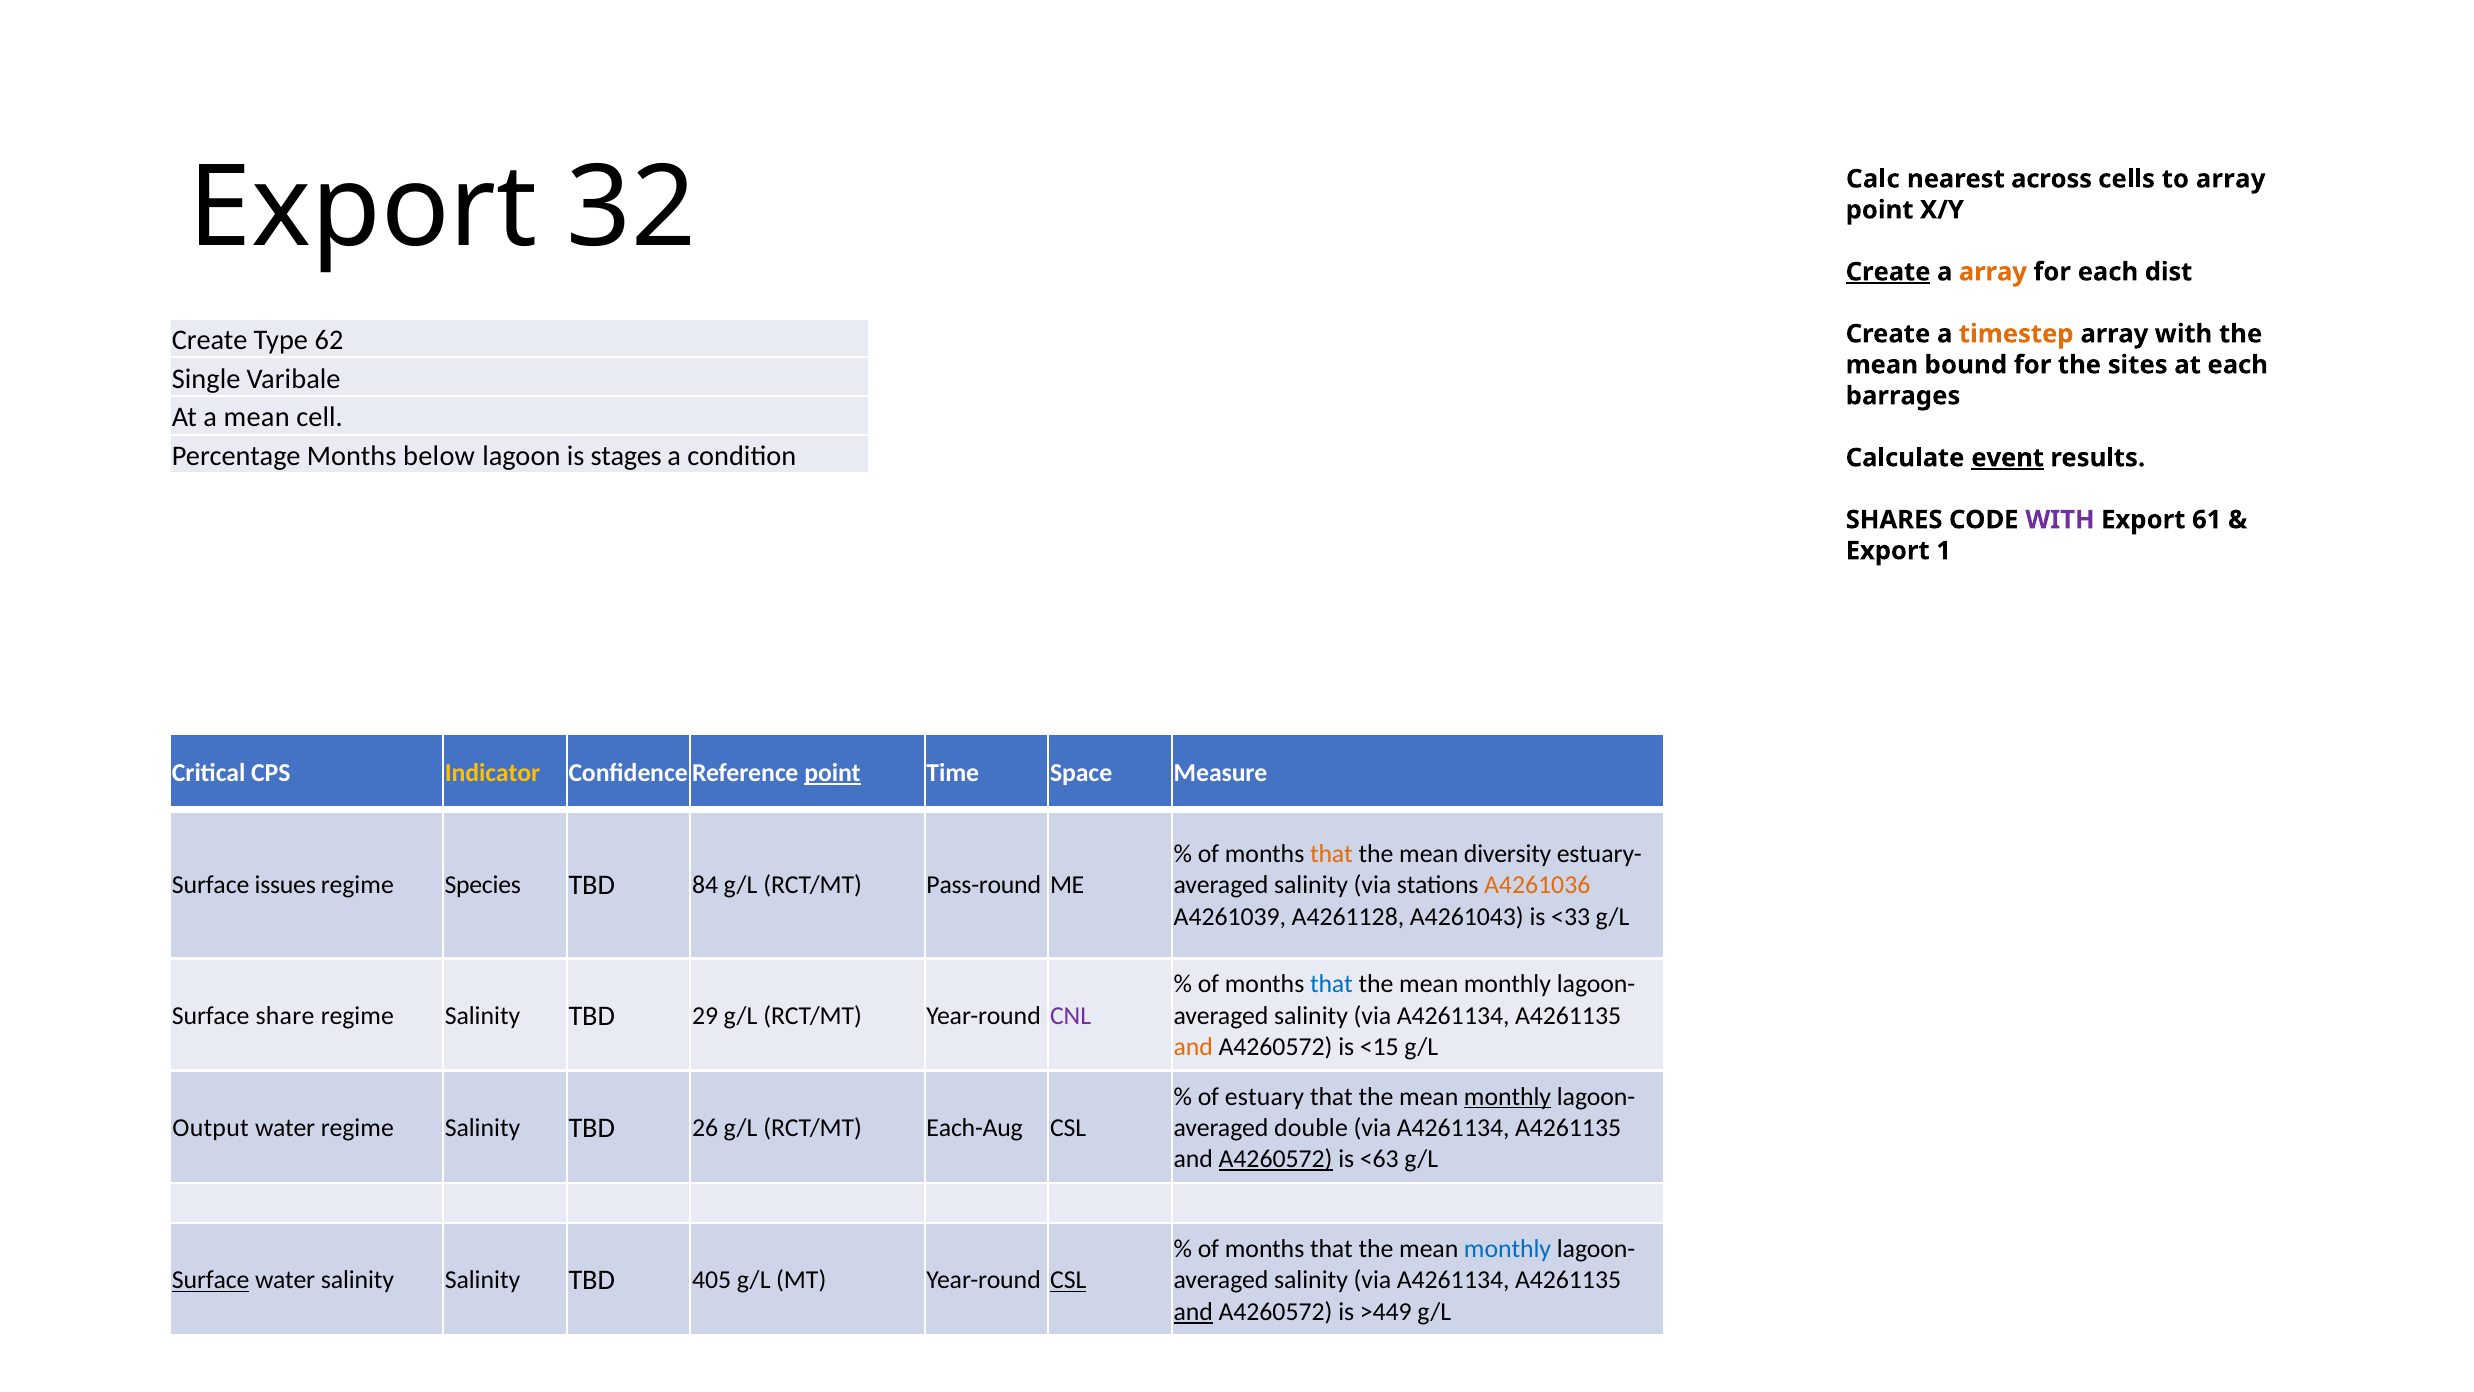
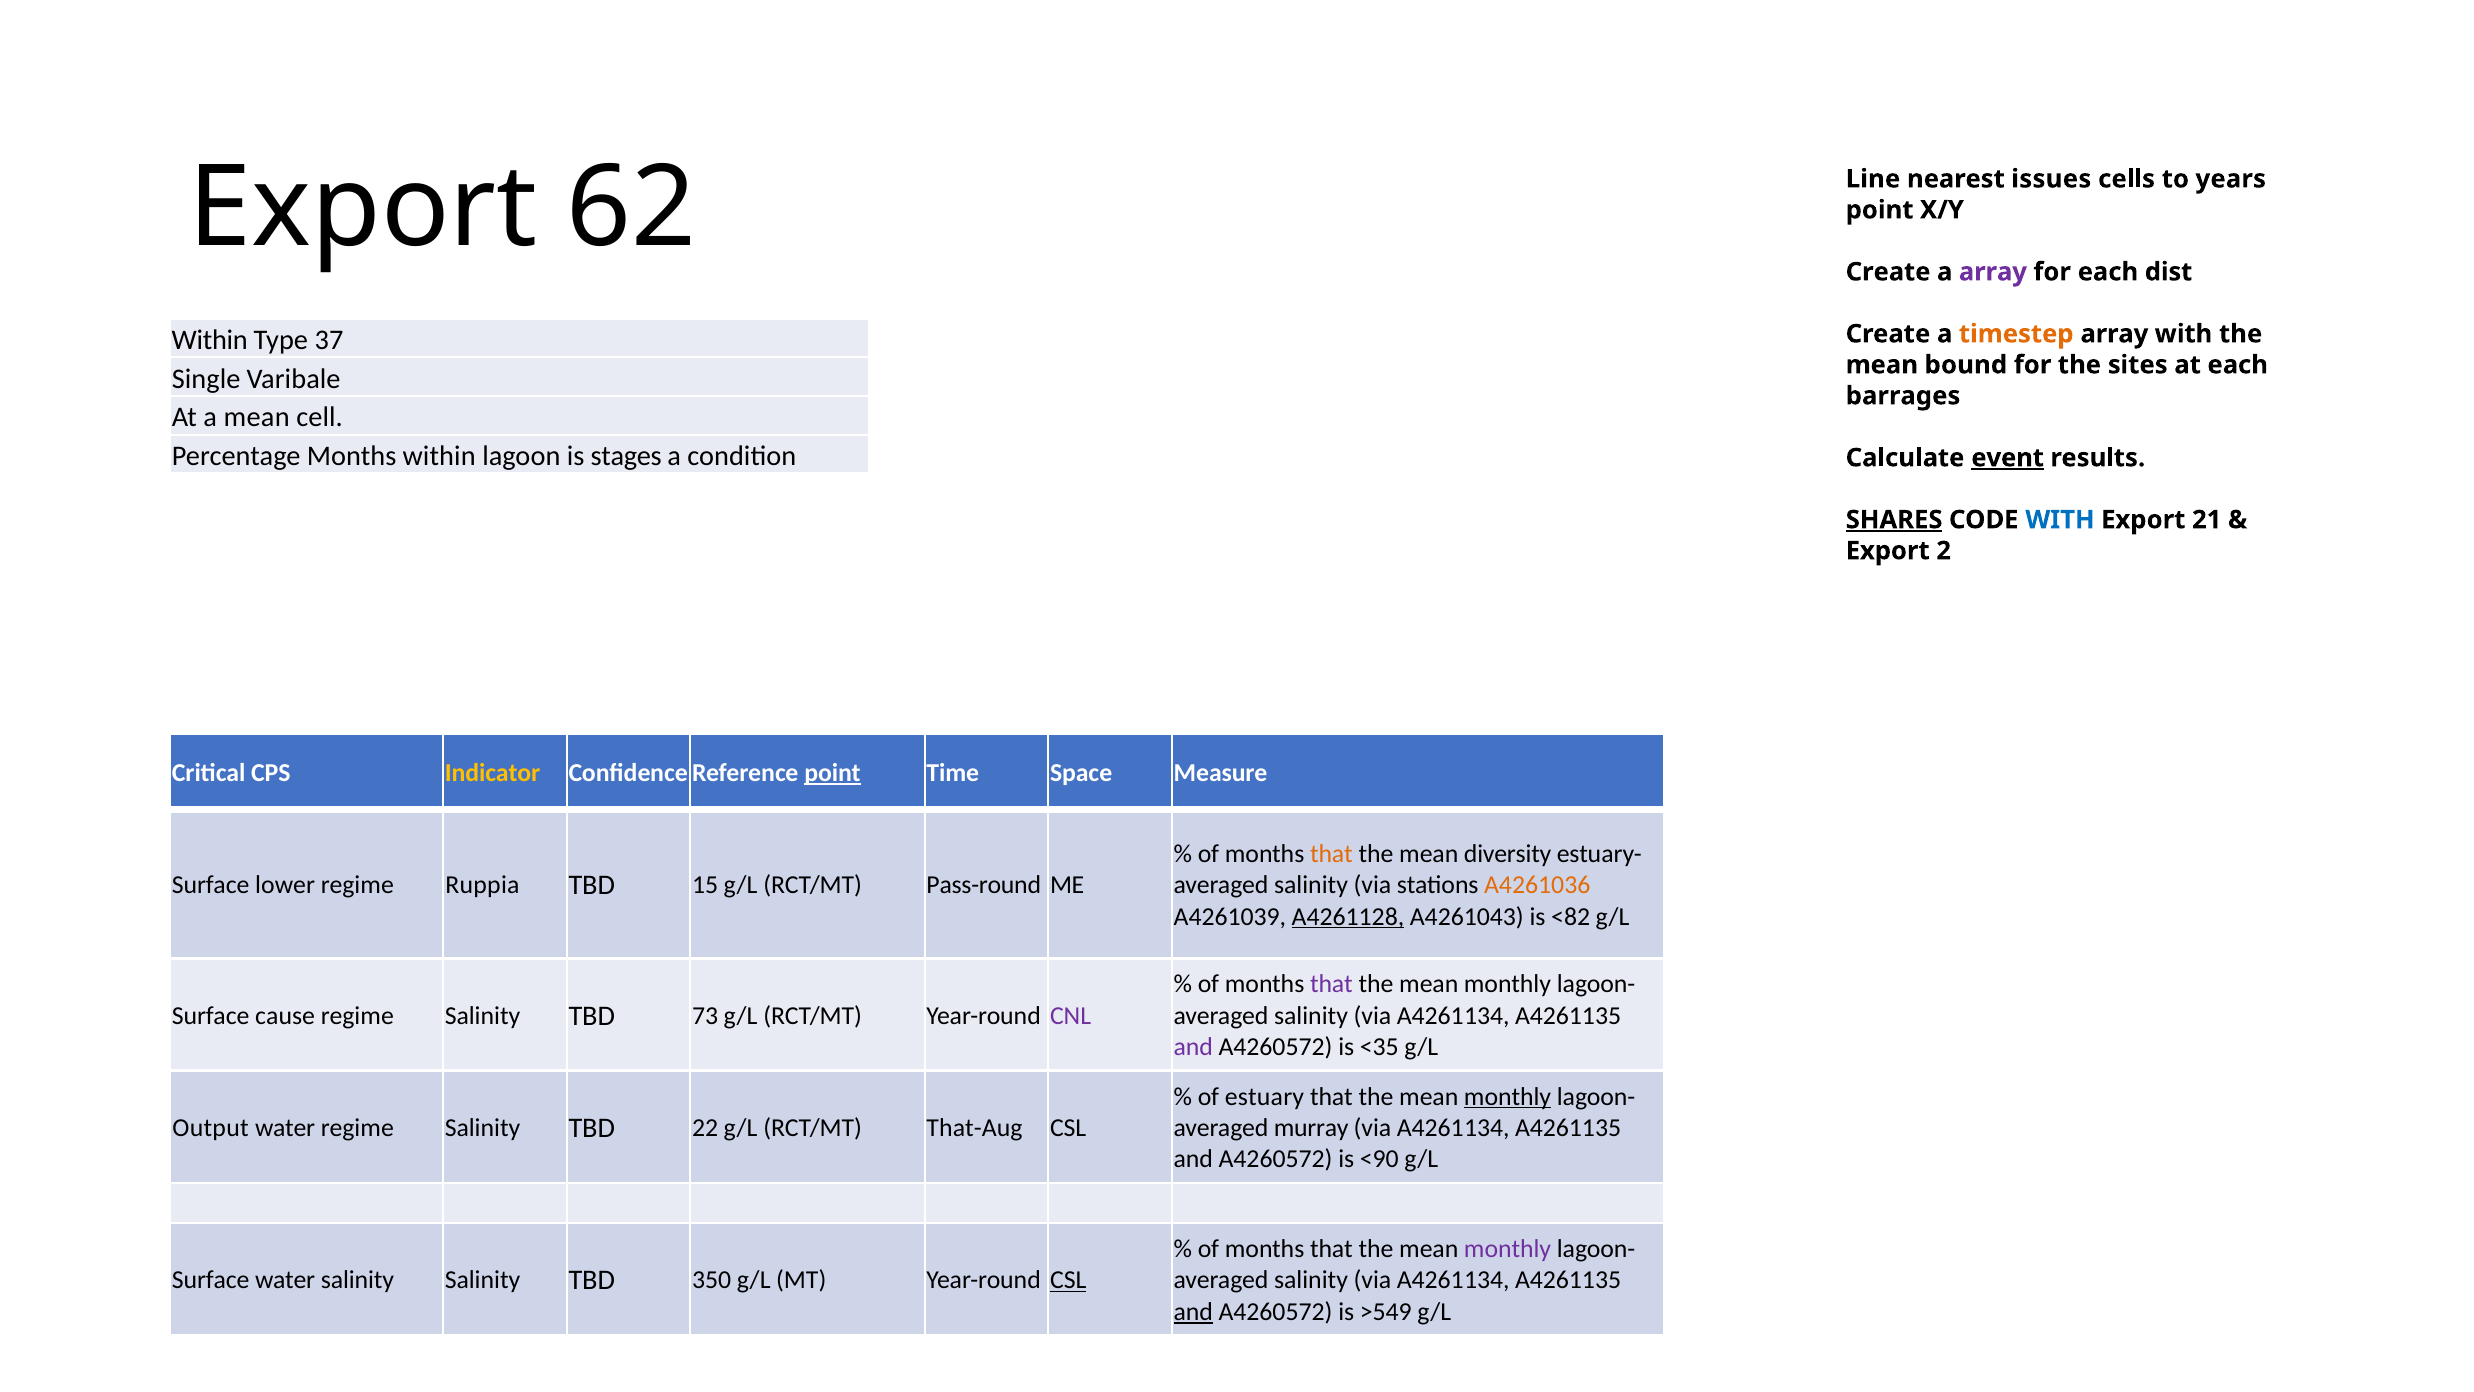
Calc: Calc -> Line
across: across -> issues
to array: array -> years
32: 32 -> 62
Create at (1888, 272) underline: present -> none
array at (1993, 272) colour: orange -> purple
Create at (210, 340): Create -> Within
62: 62 -> 37
Months below: below -> within
SHARES underline: none -> present
WITH at (2060, 520) colour: purple -> blue
61: 61 -> 21
1: 1 -> 2
issues: issues -> lower
Species: Species -> Ruppia
84: 84 -> 15
A4261128 underline: none -> present
<33: <33 -> <82
that at (1331, 984) colour: blue -> purple
share: share -> cause
29: 29 -> 73
and at (1193, 1047) colour: orange -> purple
<15: <15 -> <35
26: 26 -> 22
Each-Aug: Each-Aug -> That-Aug
double: double -> murray
A4260572 at (1276, 1159) underline: present -> none
<63: <63 -> <90
monthly at (1508, 1249) colour: blue -> purple
Surface at (211, 1280) underline: present -> none
405: 405 -> 350
>449: >449 -> >549
